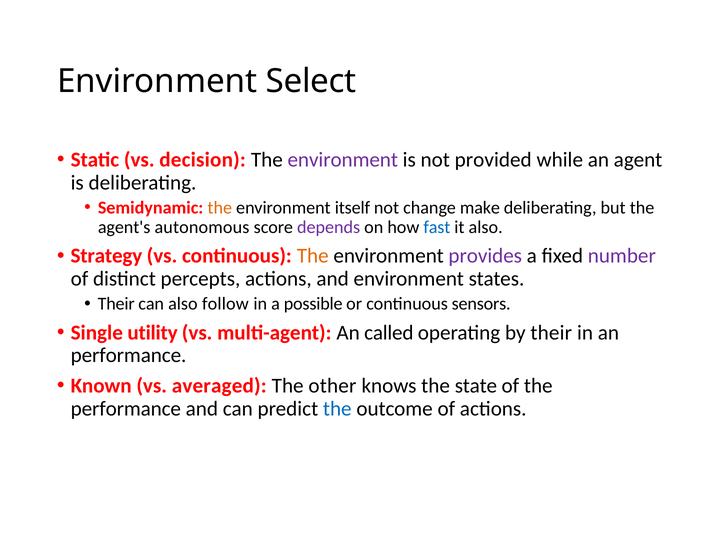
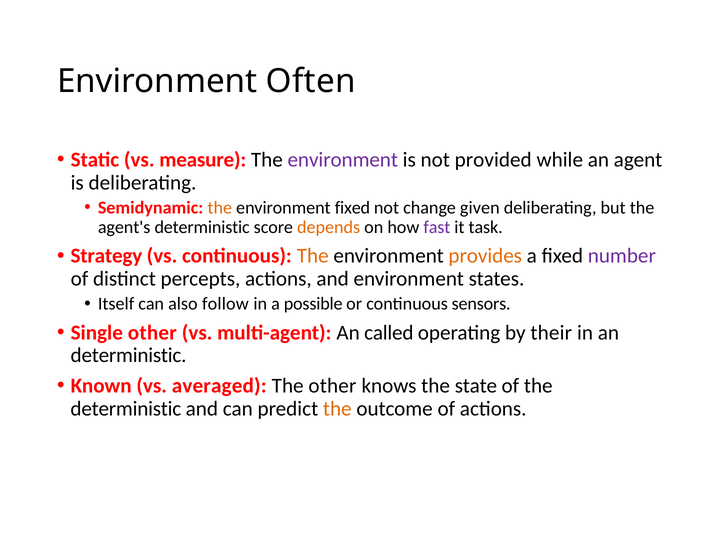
Select: Select -> Often
decision: decision -> measure
environment itself: itself -> fixed
make: make -> given
agent's autonomous: autonomous -> deterministic
depends colour: purple -> orange
fast colour: blue -> purple
it also: also -> task
provides colour: purple -> orange
Their at (116, 304): Their -> Itself
Single utility: utility -> other
performance at (129, 355): performance -> deterministic
performance at (126, 408): performance -> deterministic
the at (337, 408) colour: blue -> orange
